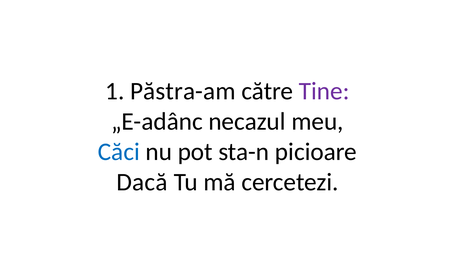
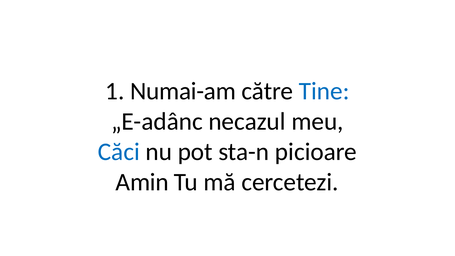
Păstra-am: Păstra-am -> Numai-am
Tine colour: purple -> blue
Dacă: Dacă -> Amin
